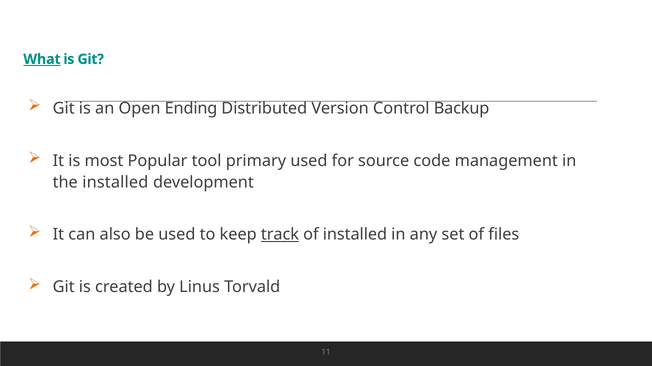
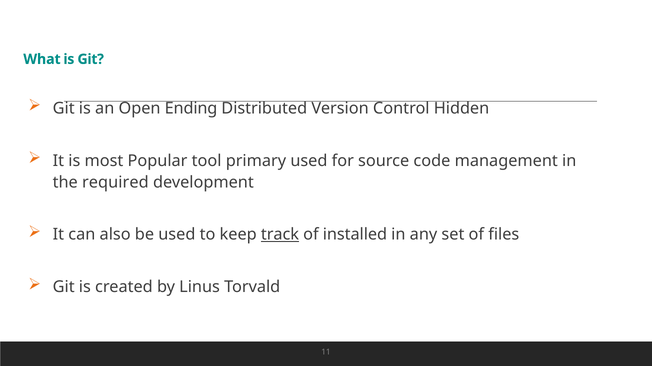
What underline: present -> none
Backup: Backup -> Hidden
the installed: installed -> required
